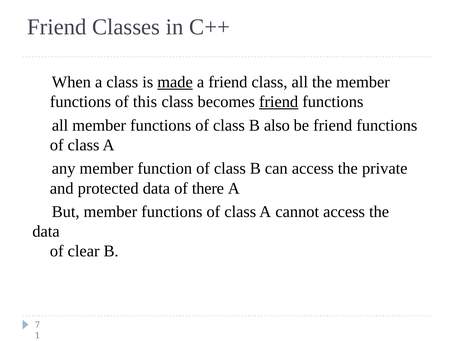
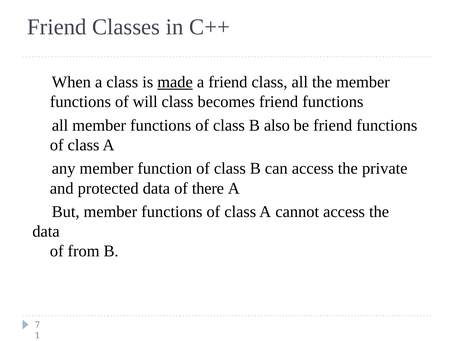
this: this -> will
friend at (279, 102) underline: present -> none
clear: clear -> from
